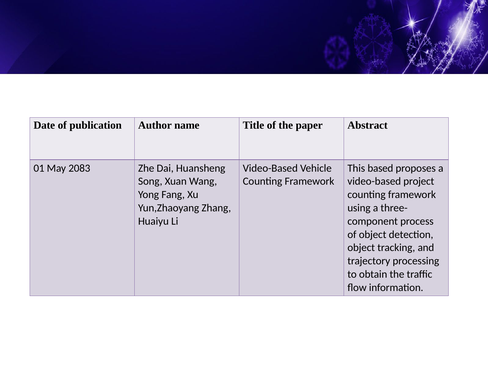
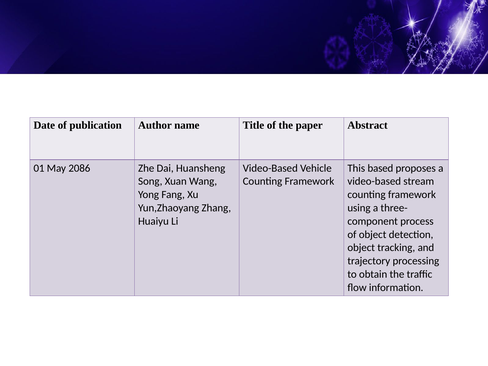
2083: 2083 -> 2086
project: project -> stream
